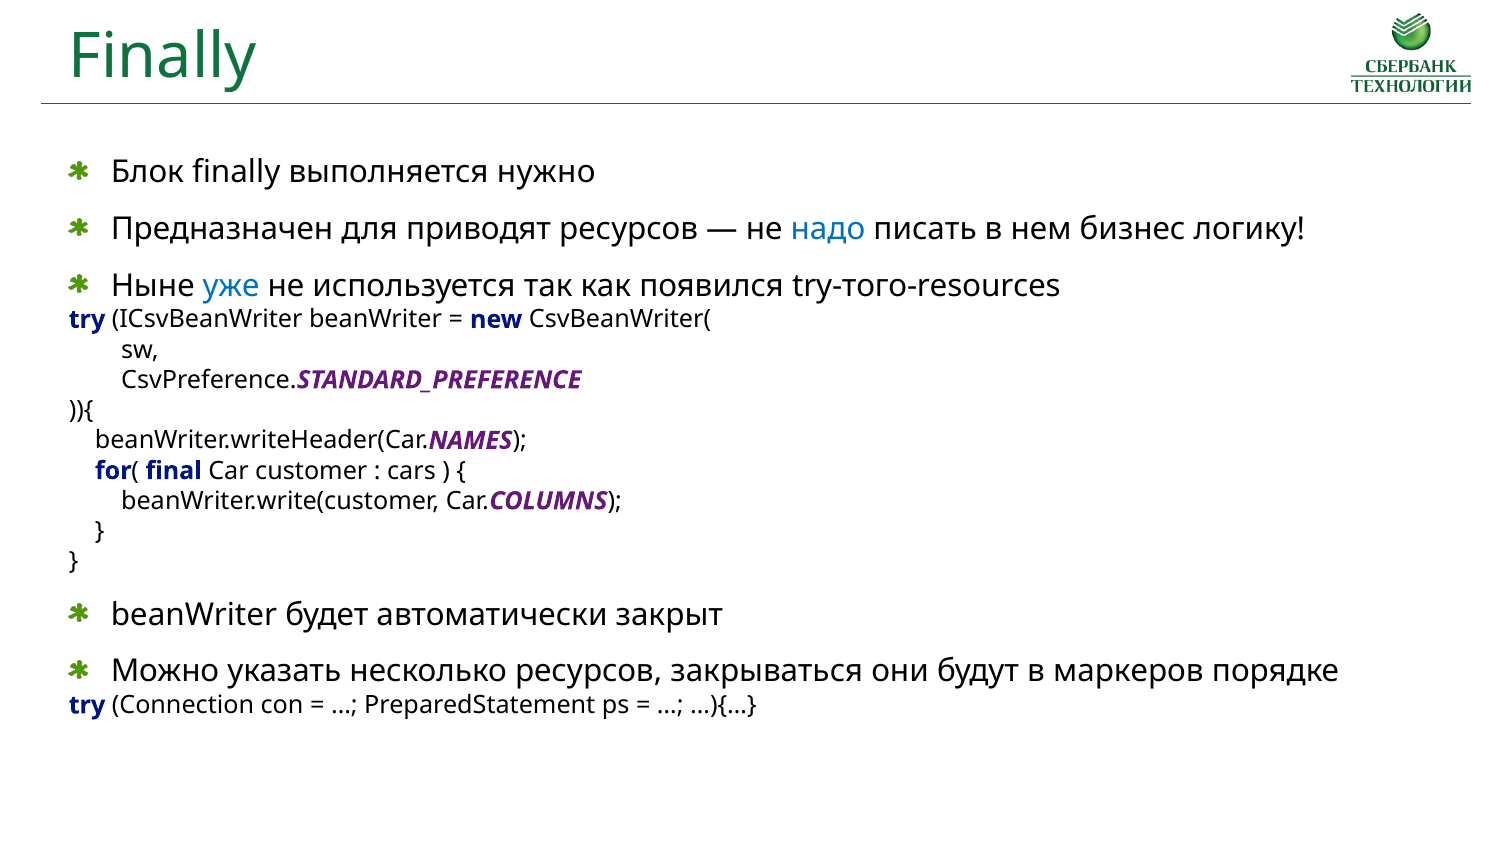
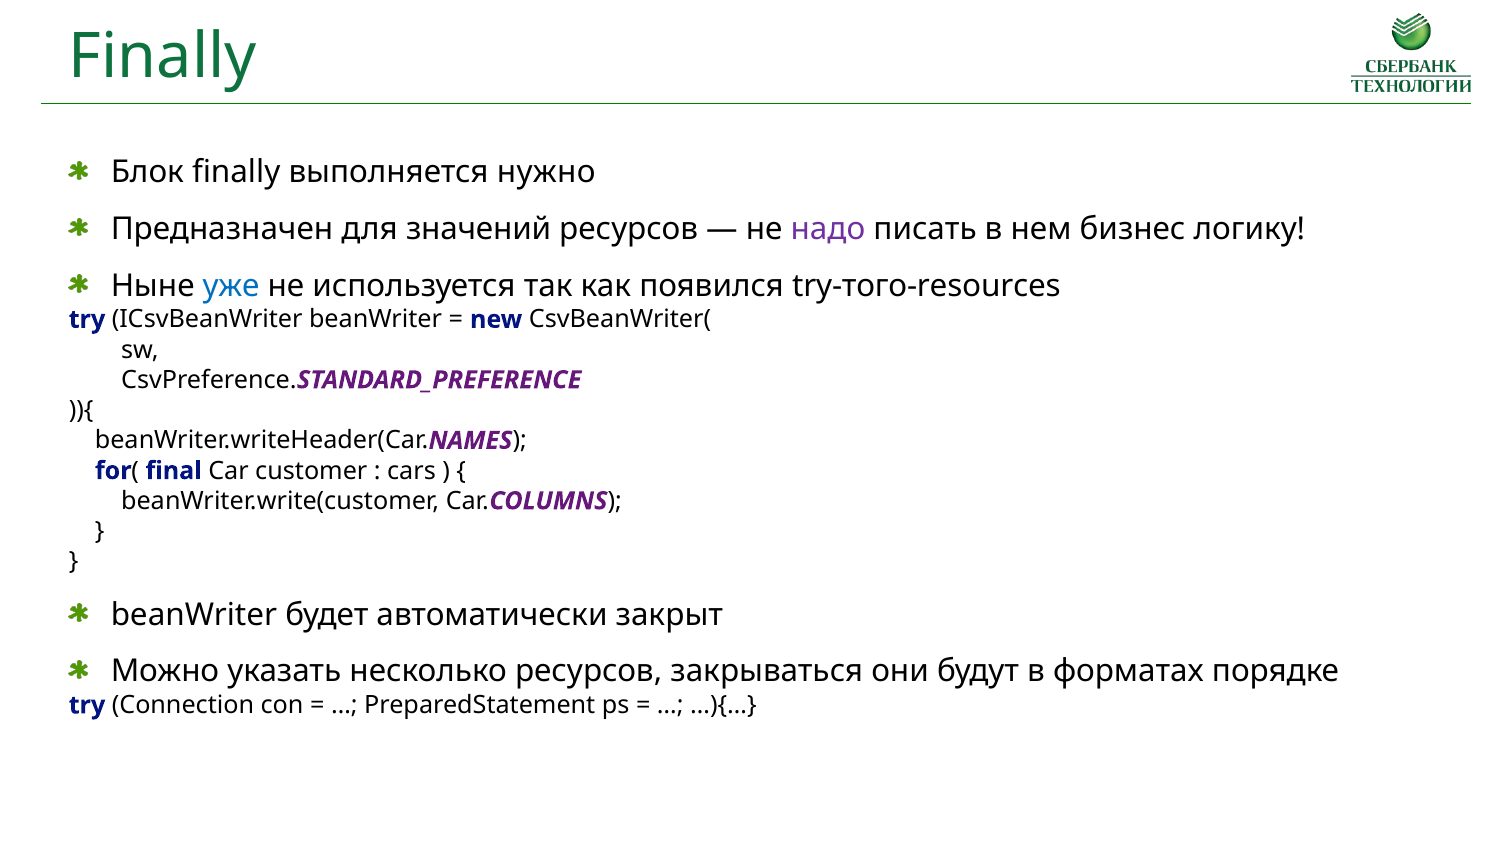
приводят: приводят -> значений
надо colour: blue -> purple
маркеров: маркеров -> форматах
